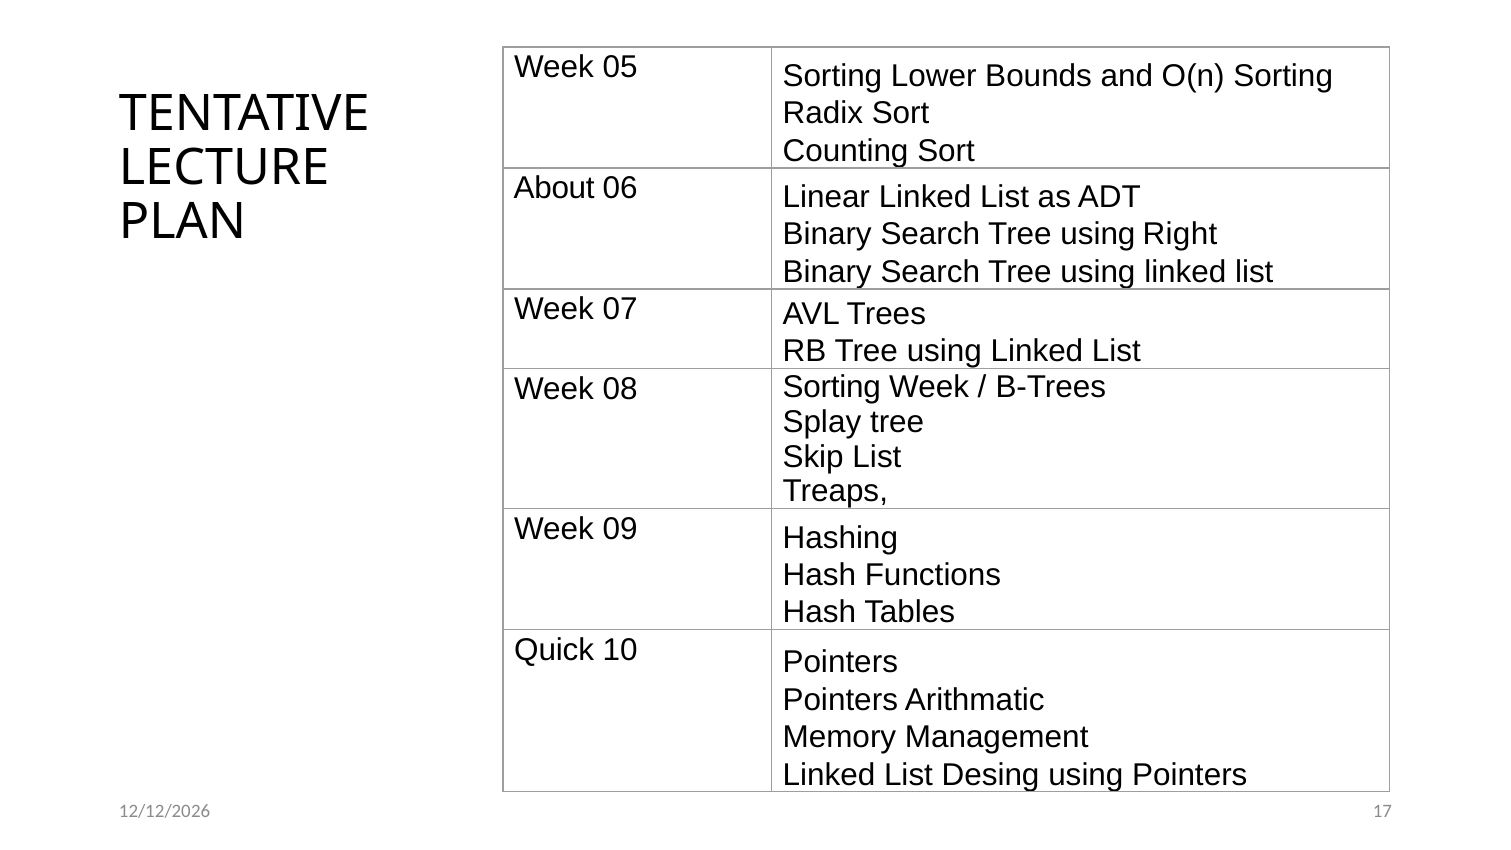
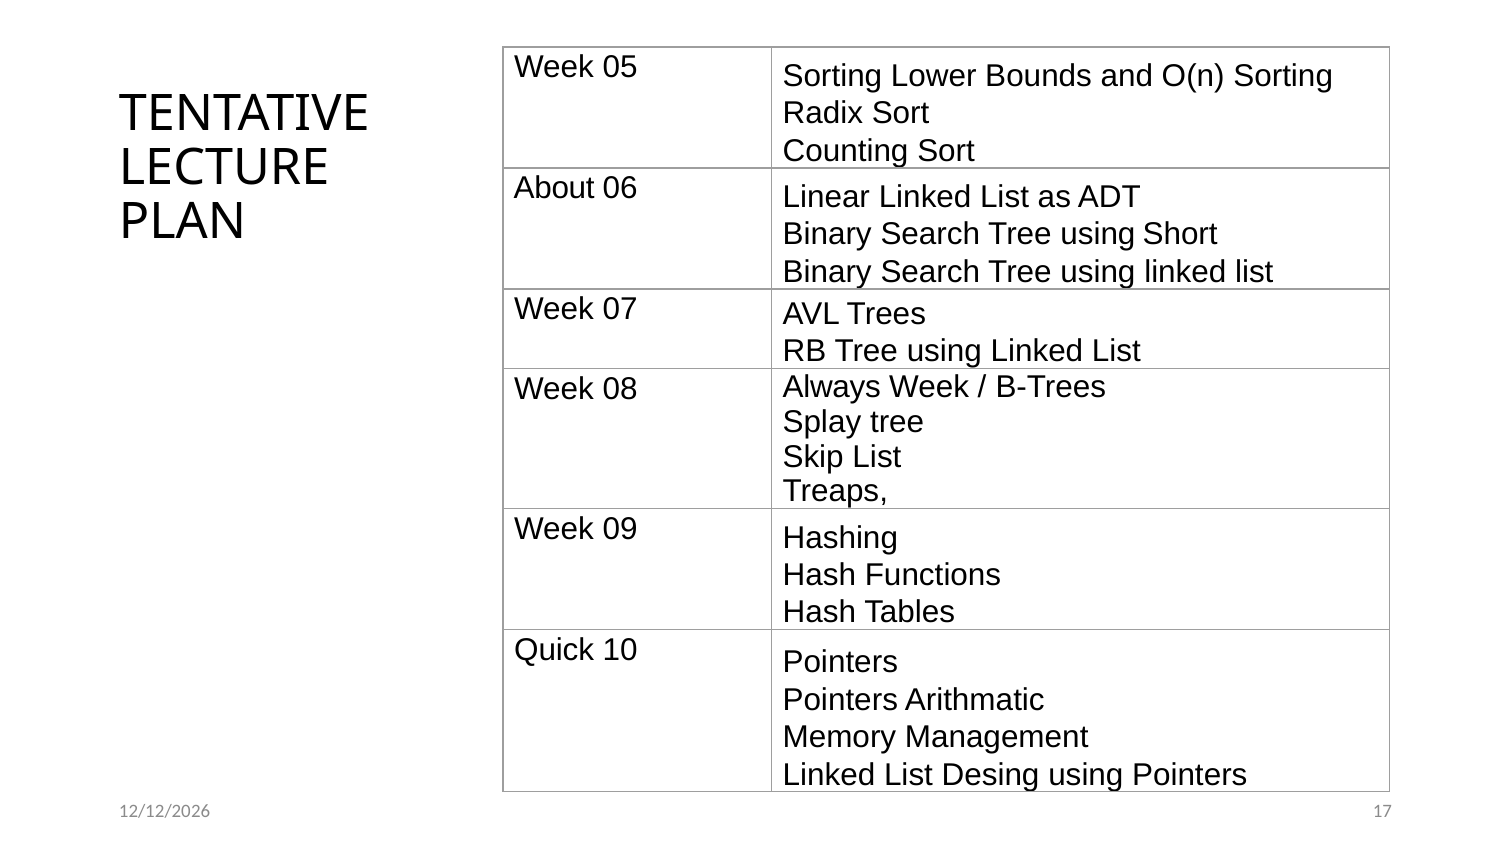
Right: Right -> Short
08 Sorting: Sorting -> Always
